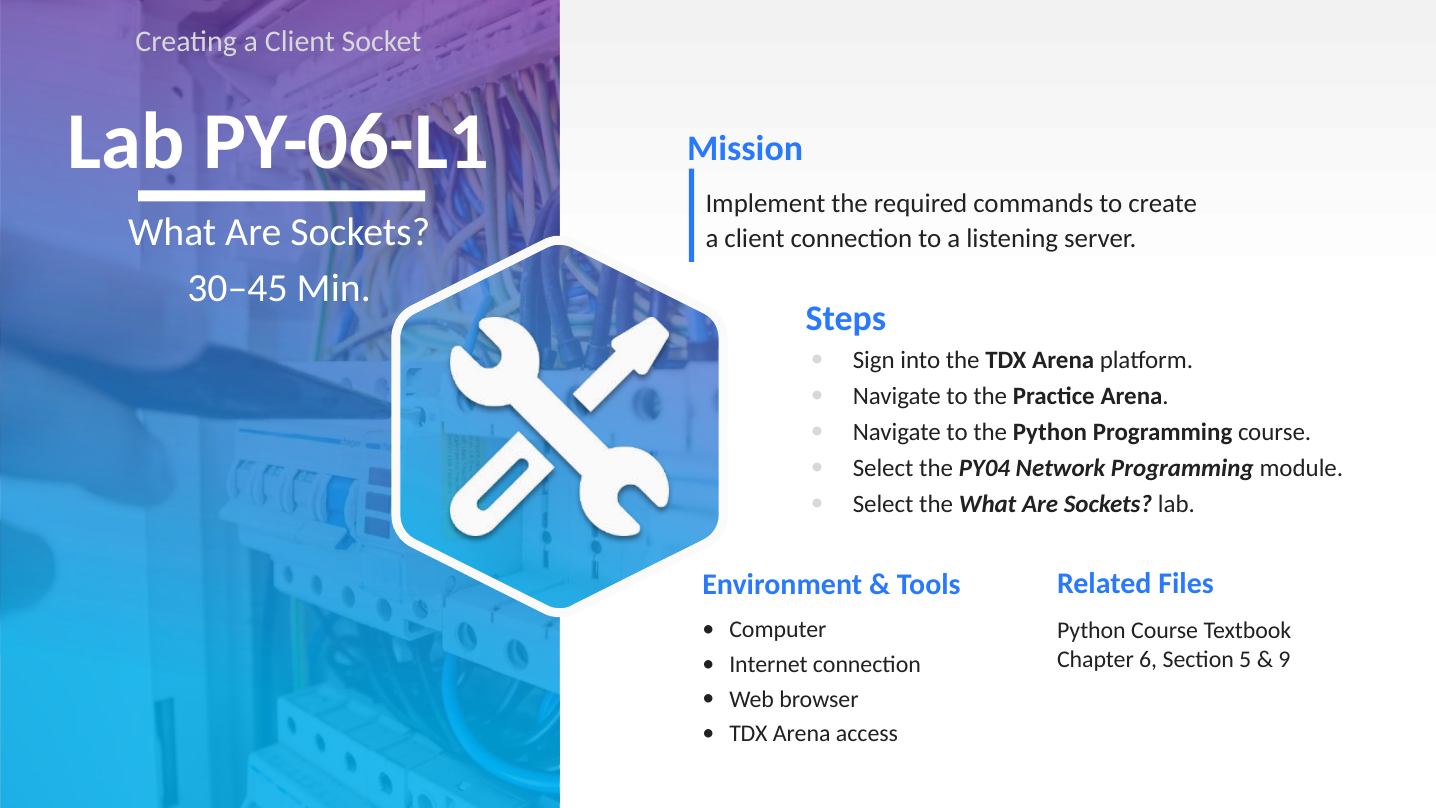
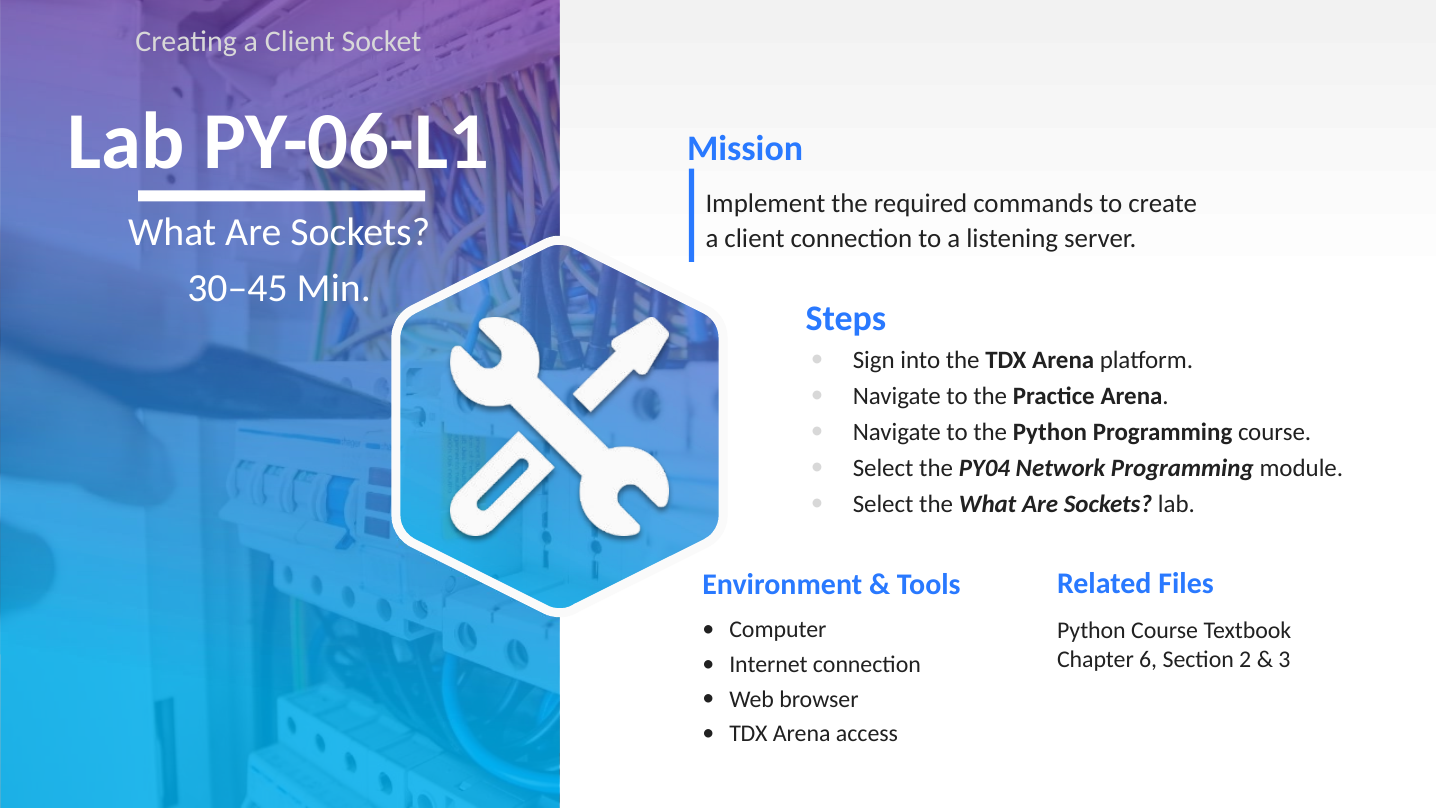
5: 5 -> 2
9: 9 -> 3
